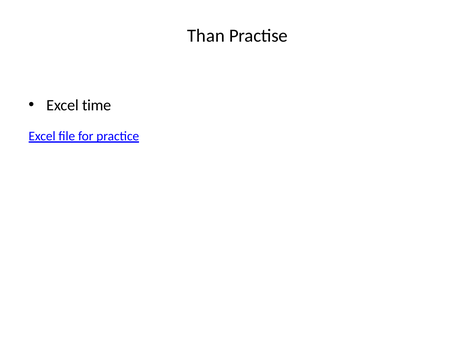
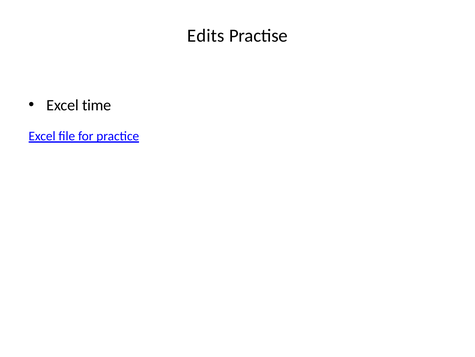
Than: Than -> Edits
